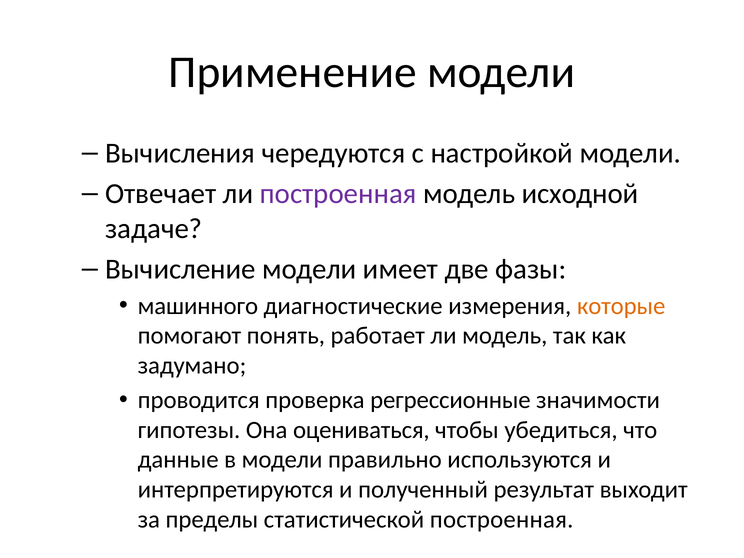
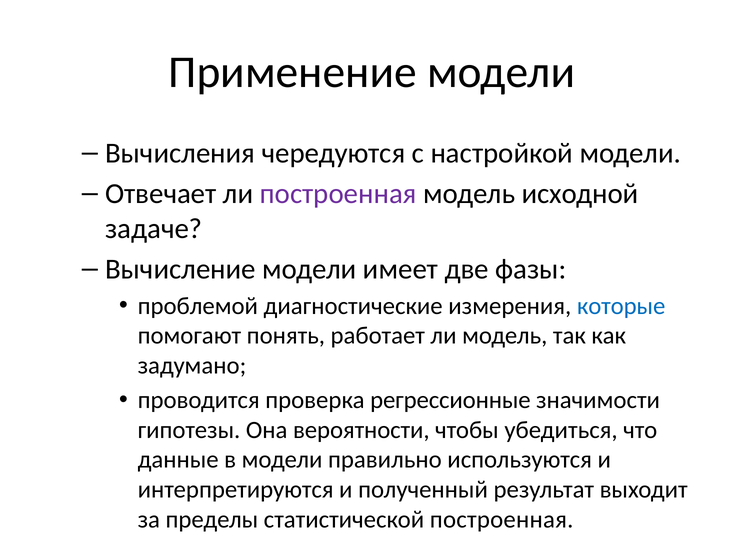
машинного: машинного -> проблемой
которые colour: orange -> blue
оцениваться: оцениваться -> вероятности
